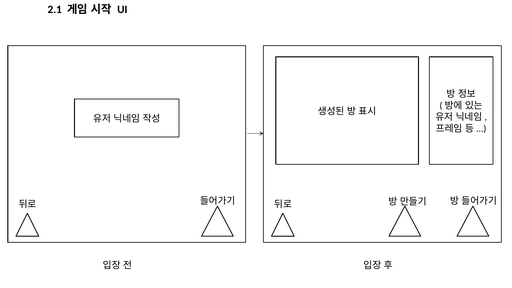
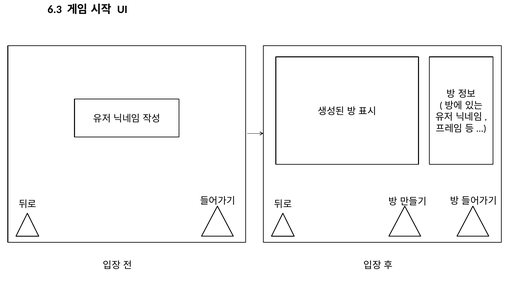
2.1: 2.1 -> 6.3
